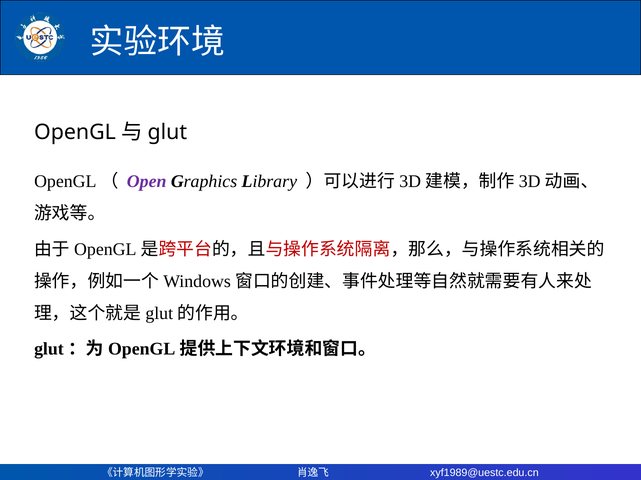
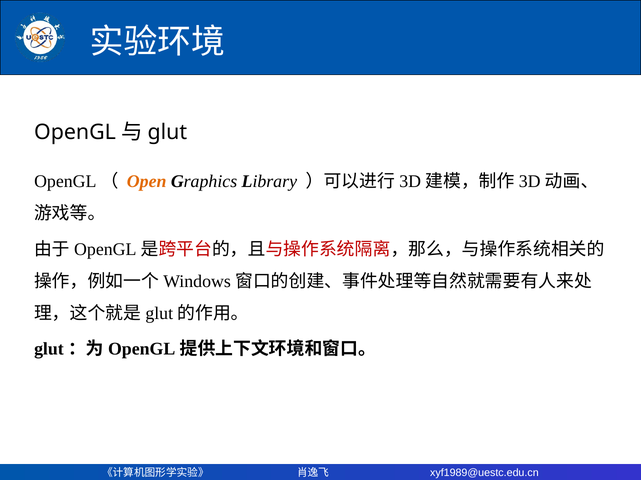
Open colour: purple -> orange
